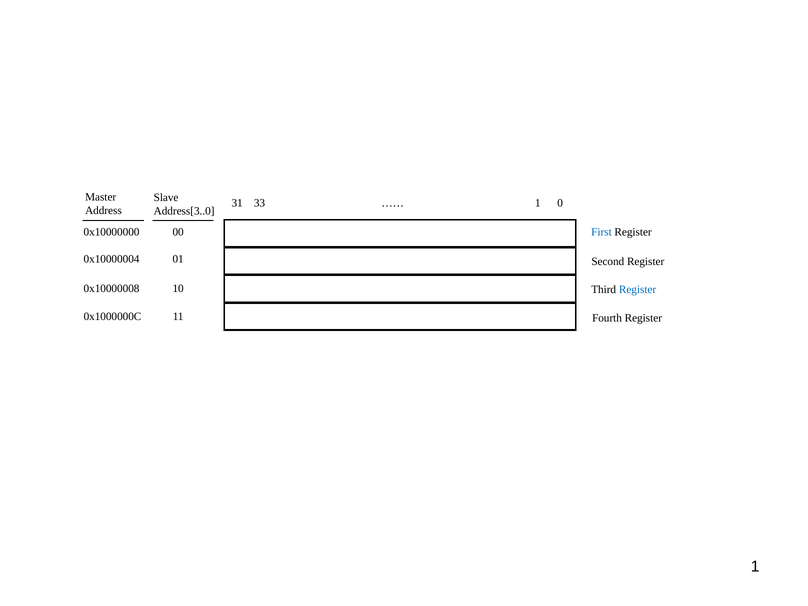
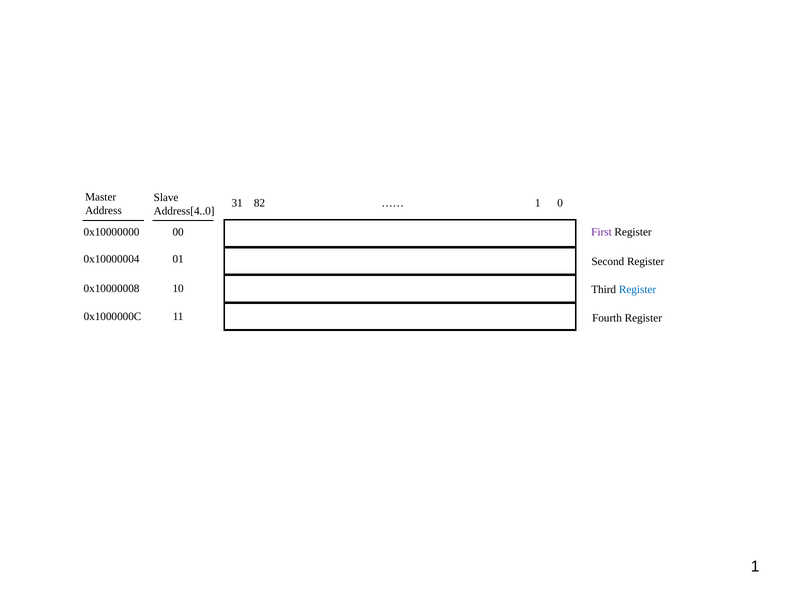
33: 33 -> 82
Address[3..0: Address[3..0 -> Address[4..0
First colour: blue -> purple
